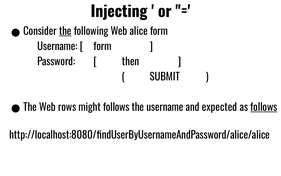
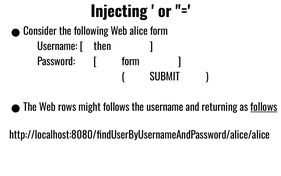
the at (65, 31) underline: present -> none
form at (103, 46): form -> then
then at (131, 62): then -> form
expected: expected -> returning
